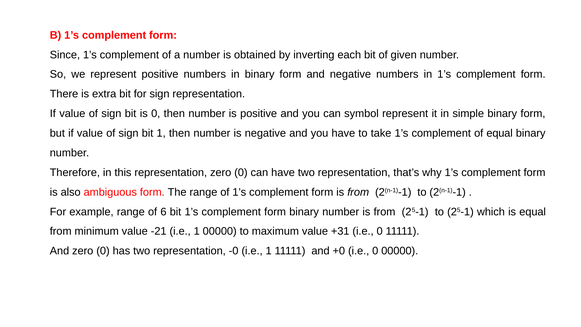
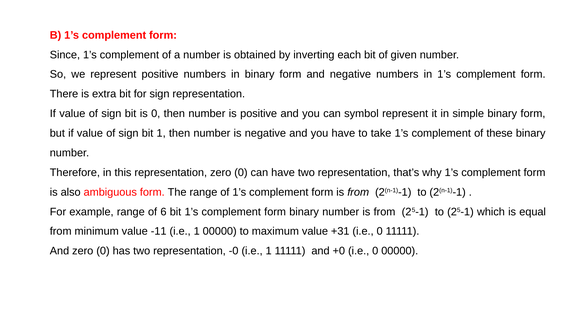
of equal: equal -> these
-21: -21 -> -11
